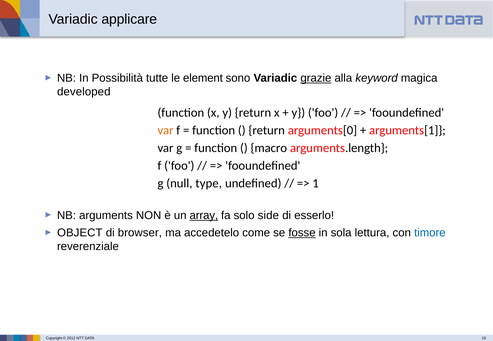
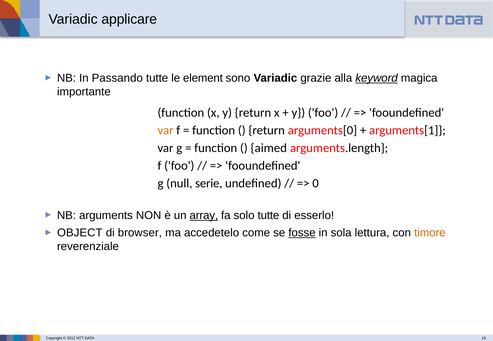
Possibilità: Possibilità -> Passando
grazie underline: present -> none
keyword underline: none -> present
developed: developed -> importante
macro: macro -> aimed
type: type -> serie
1: 1 -> 0
solo side: side -> tutte
timore colour: blue -> orange
